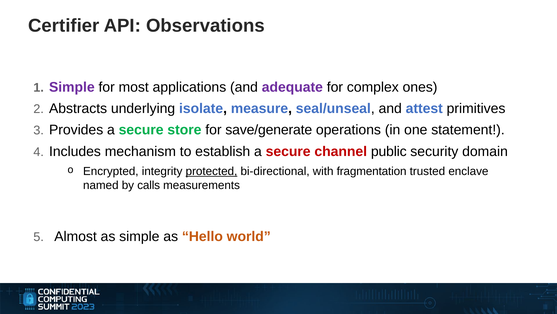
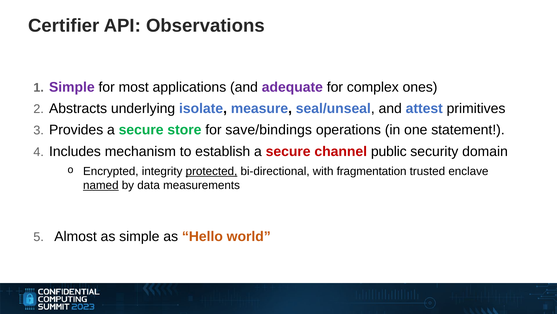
save/generate: save/generate -> save/bindings
named underline: none -> present
calls: calls -> data
